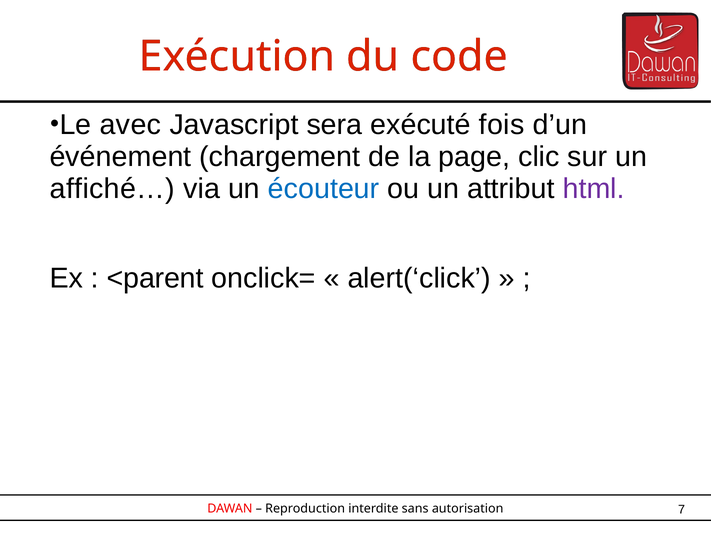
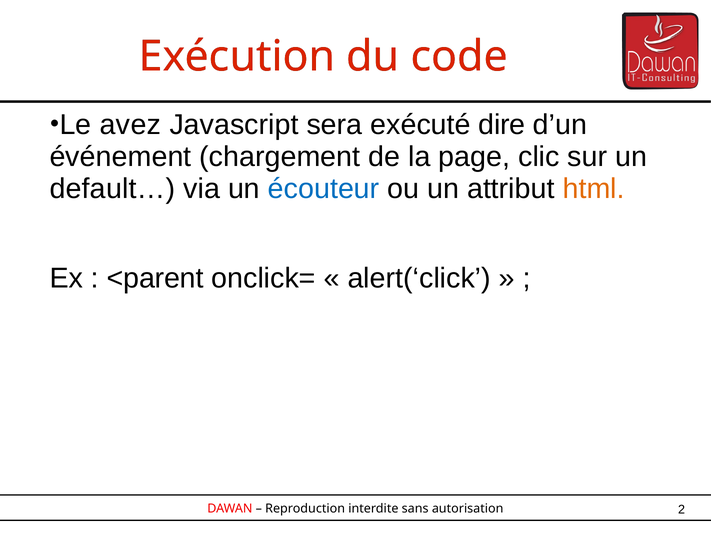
avec: avec -> avez
fois: fois -> dire
affiché…: affiché… -> default…
html colour: purple -> orange
7: 7 -> 2
